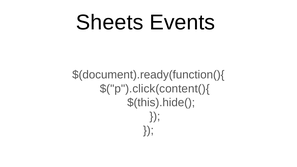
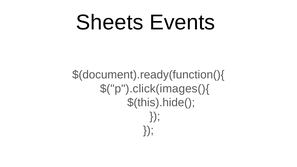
$("p").click(content(){: $("p").click(content(){ -> $("p").click(images(){
